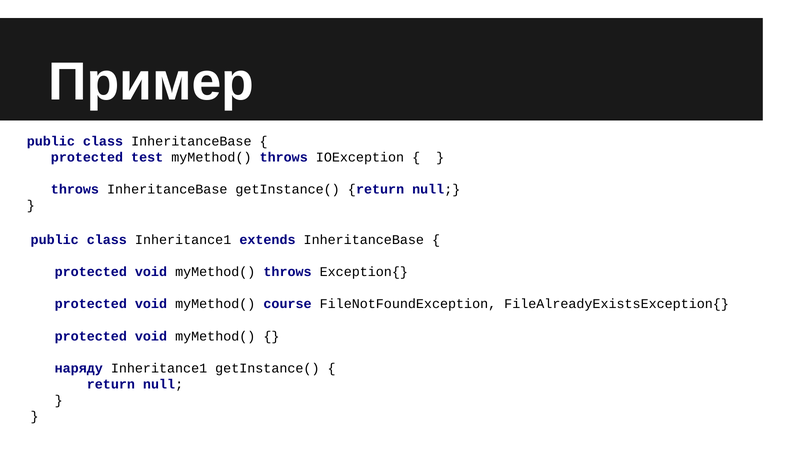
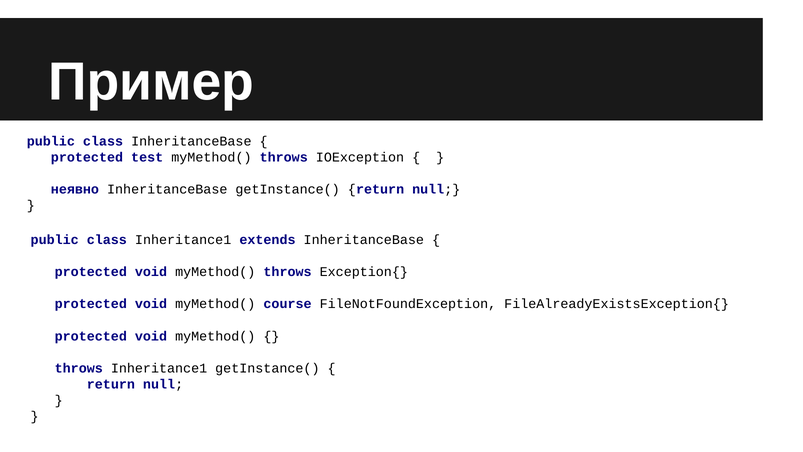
throws at (75, 189): throws -> неявно
наряду at (79, 368): наряду -> throws
